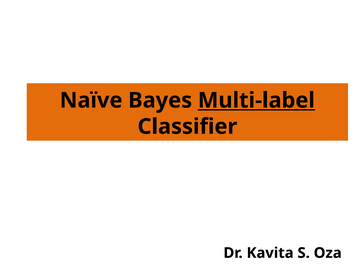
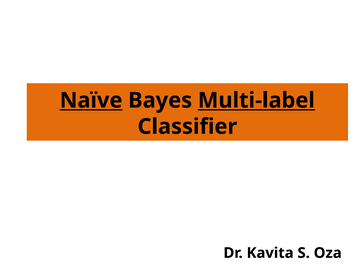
Naïve underline: none -> present
